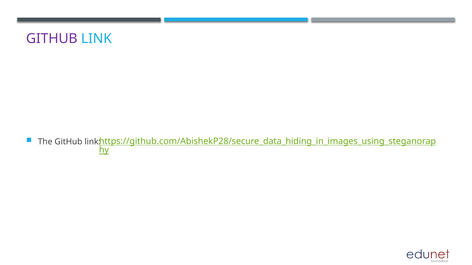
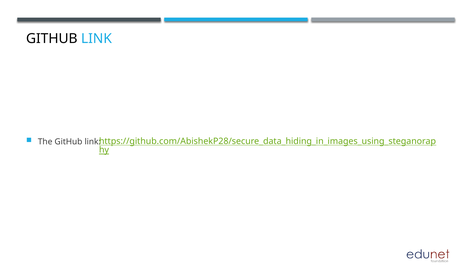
GITHUB at (52, 39) colour: purple -> black
